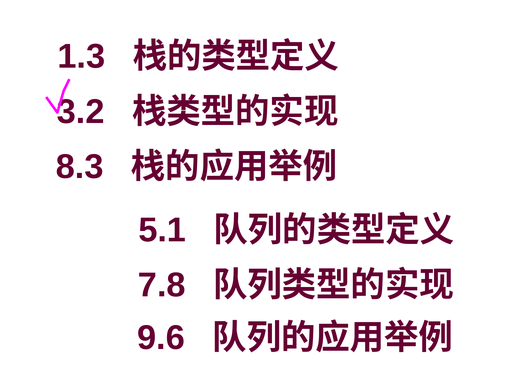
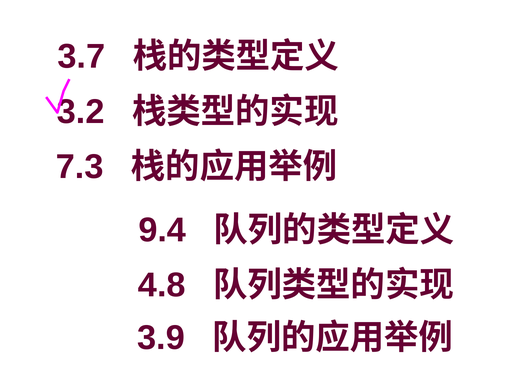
1.3: 1.3 -> 3.7
8.3: 8.3 -> 7.3
5.1: 5.1 -> 9.4
7.8: 7.8 -> 4.8
9.6: 9.6 -> 3.9
